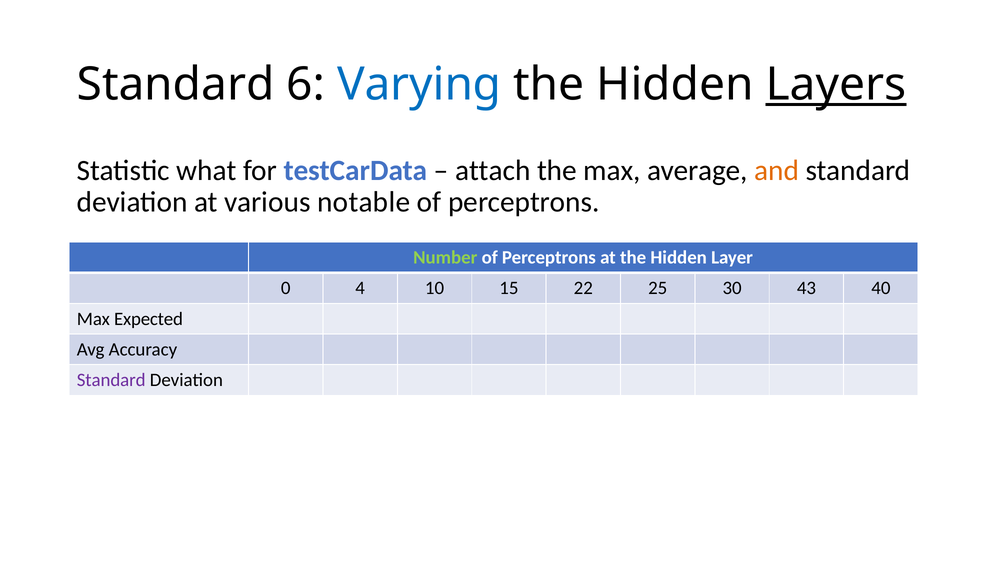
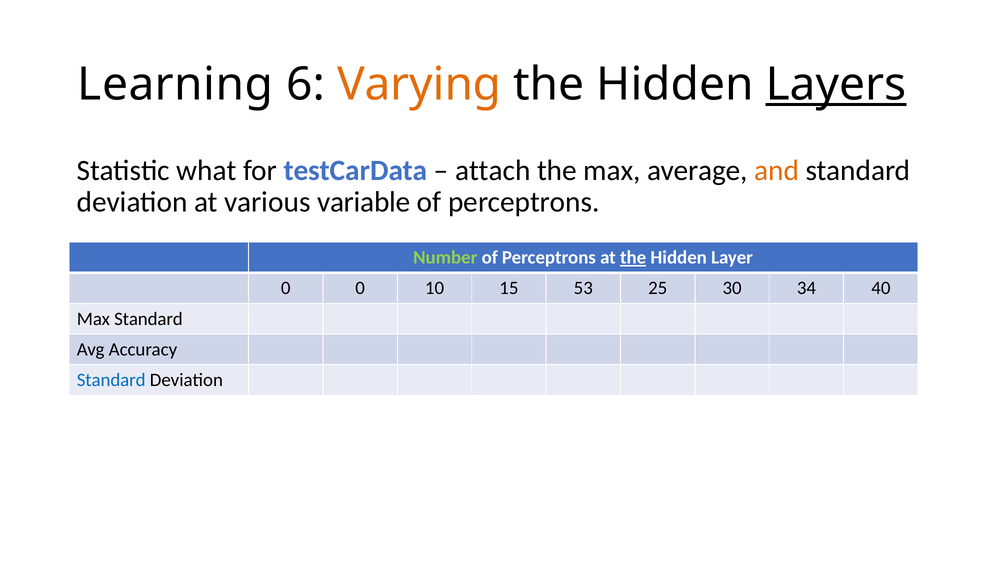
Standard at (176, 85): Standard -> Learning
Varying colour: blue -> orange
notable: notable -> variable
the at (633, 257) underline: none -> present
0 4: 4 -> 0
22: 22 -> 53
43: 43 -> 34
Max Expected: Expected -> Standard
Standard at (111, 380) colour: purple -> blue
